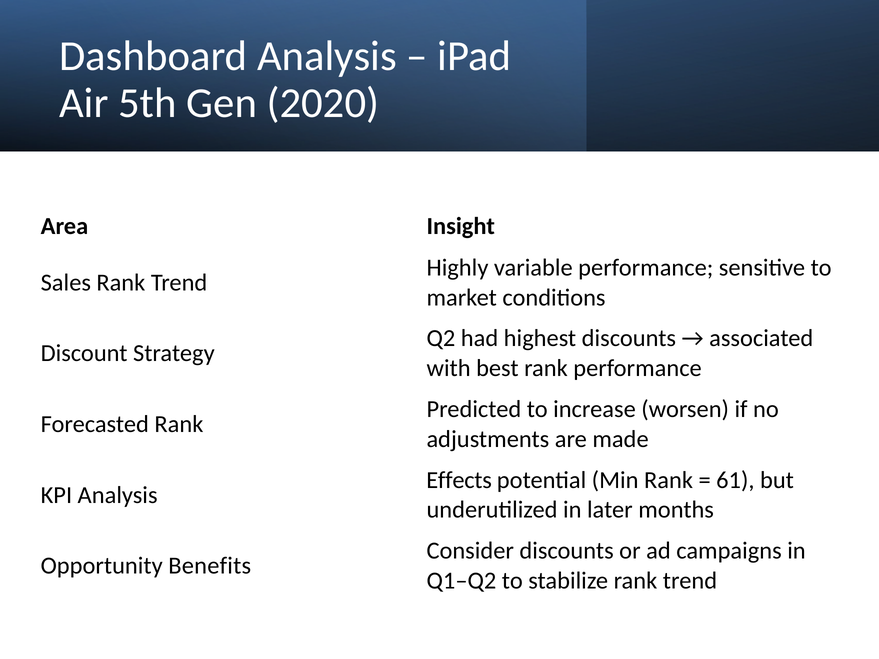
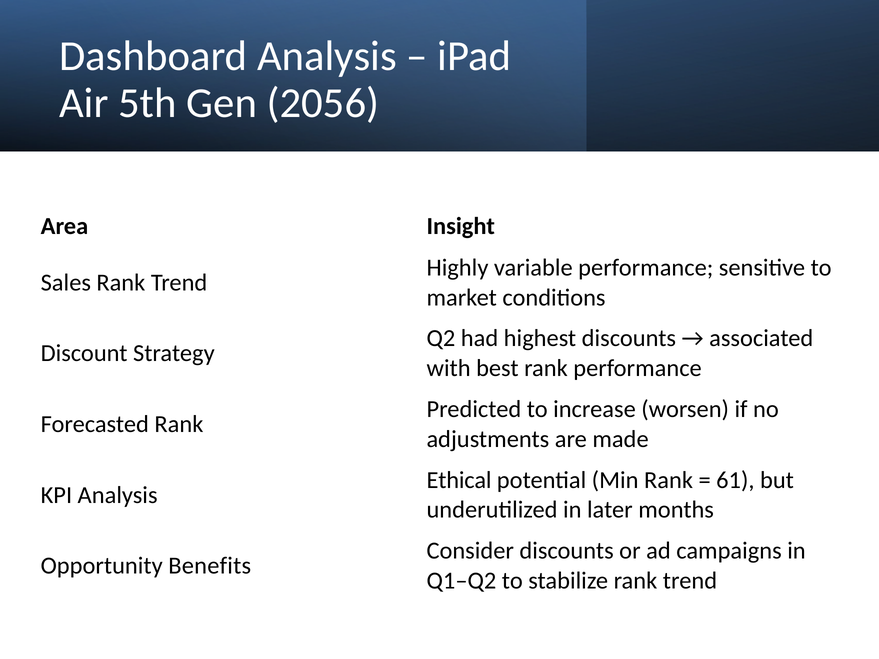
2020: 2020 -> 2056
Effects: Effects -> Ethical
